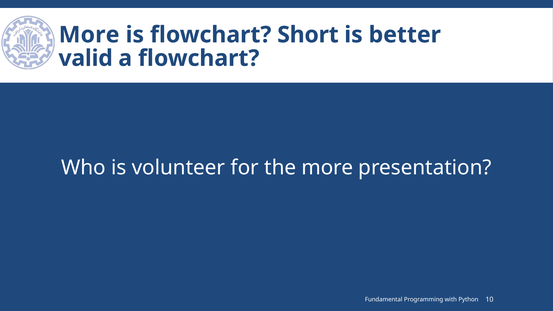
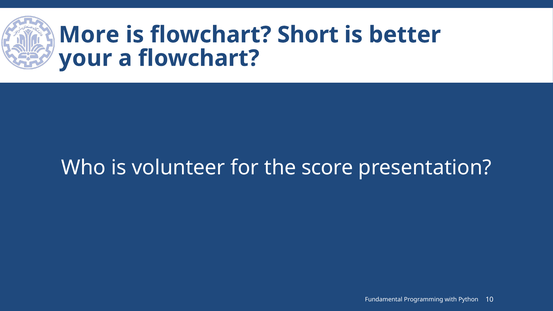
valid: valid -> your
the more: more -> score
